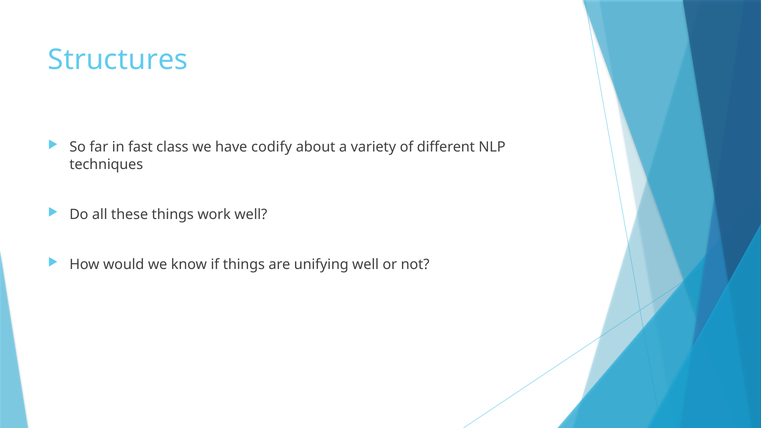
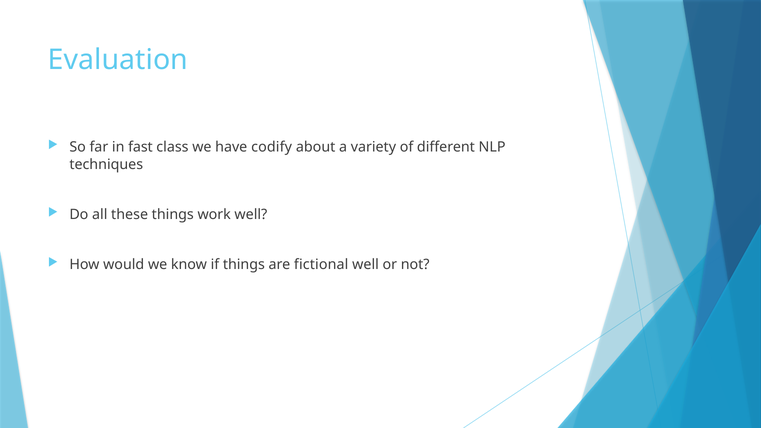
Structures: Structures -> Evaluation
unifying: unifying -> fictional
